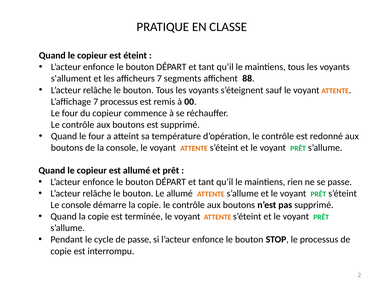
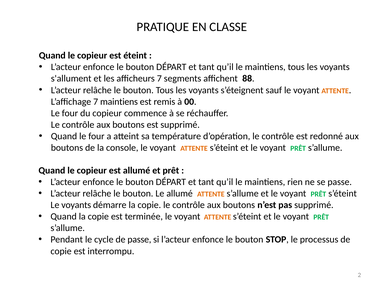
7 processus: processus -> maintiens
Le console: console -> voyants
